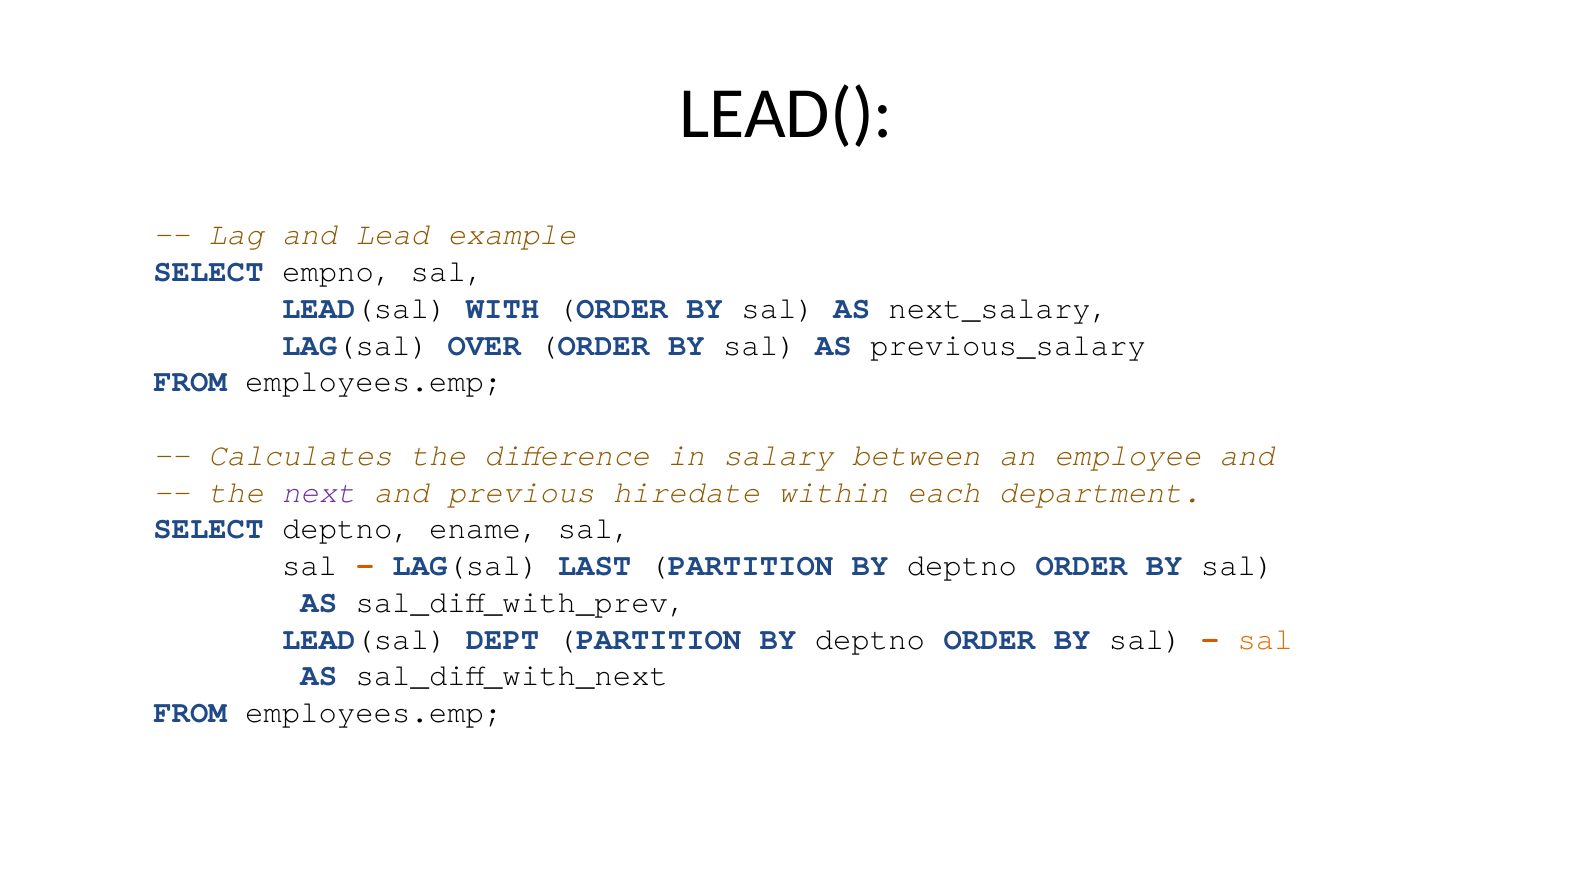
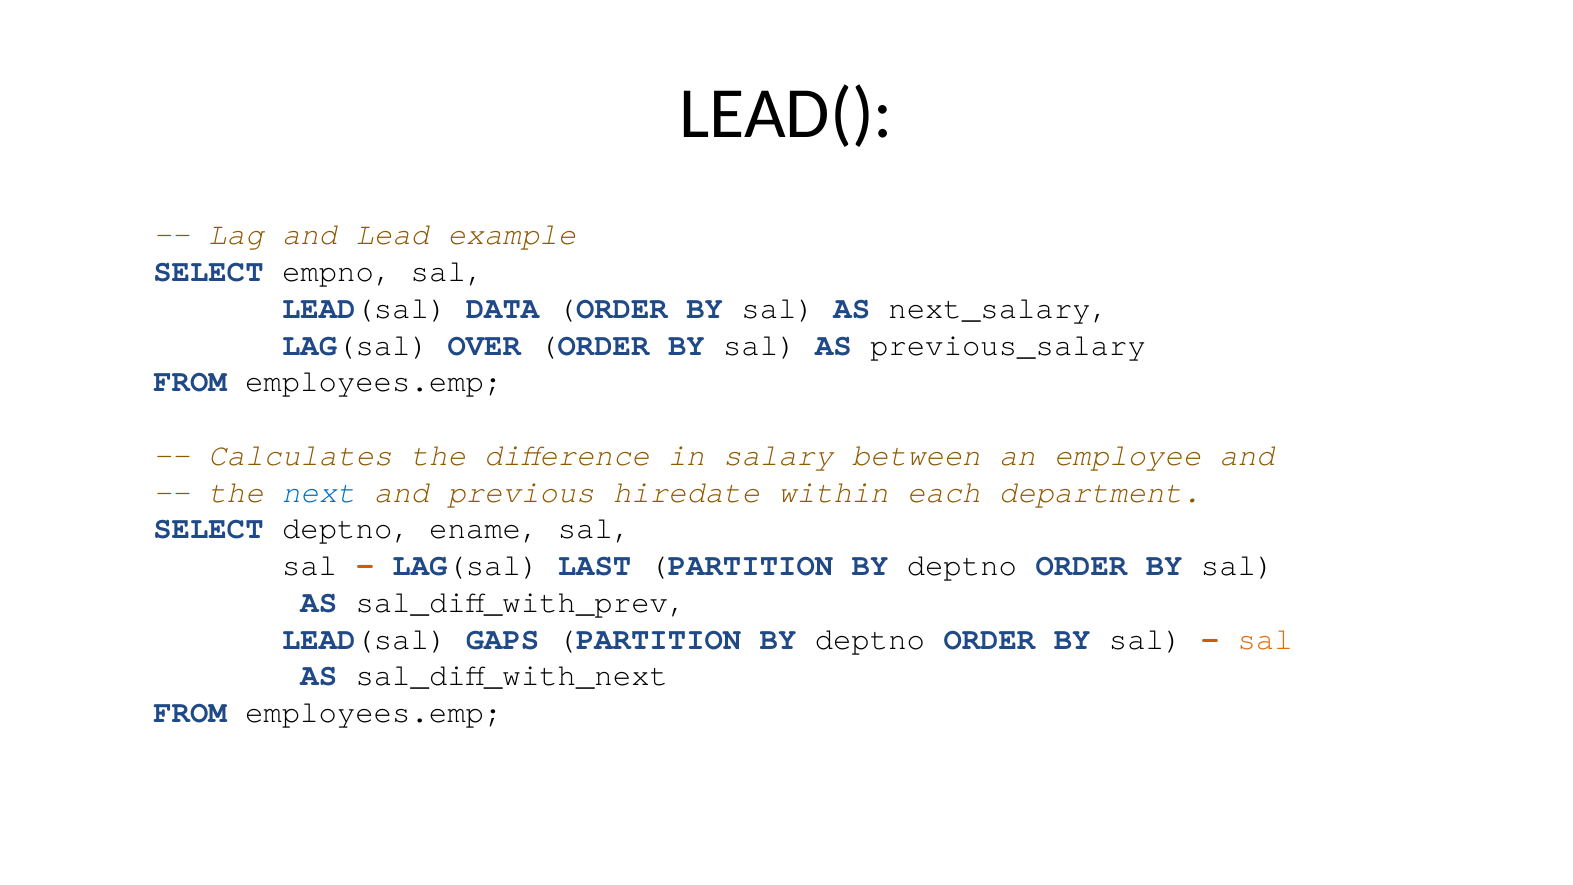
WITH: WITH -> DATA
next colour: purple -> blue
DEPT: DEPT -> GAPS
